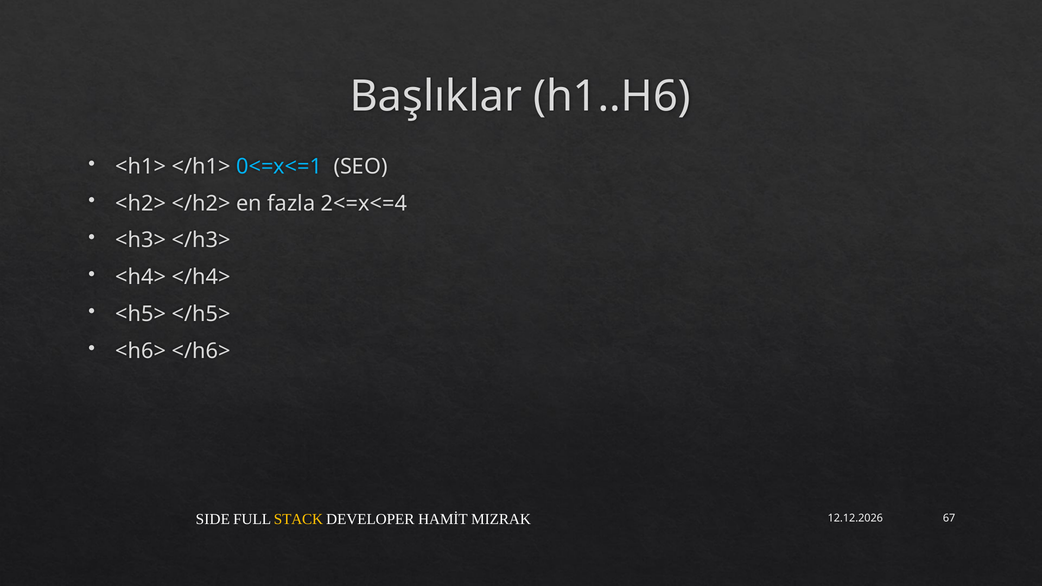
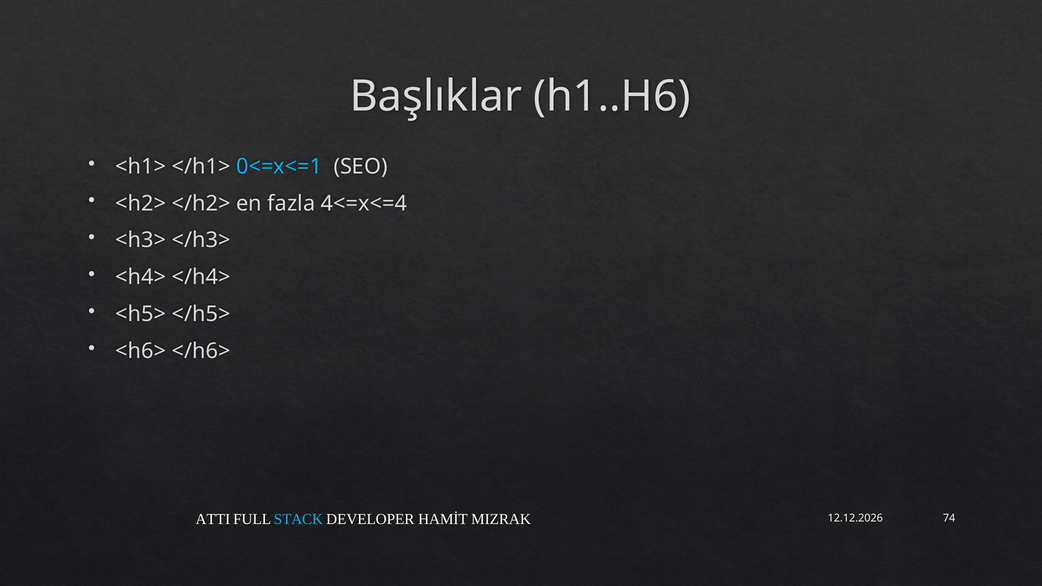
2<=x<=4: 2<=x<=4 -> 4<=x<=4
SIDE: SIDE -> ATTI
STACK colour: yellow -> light blue
67: 67 -> 74
